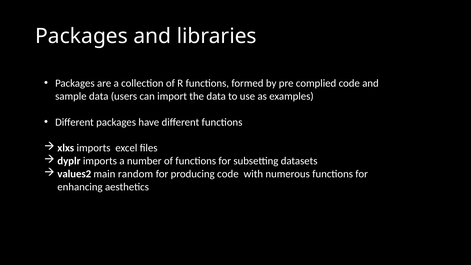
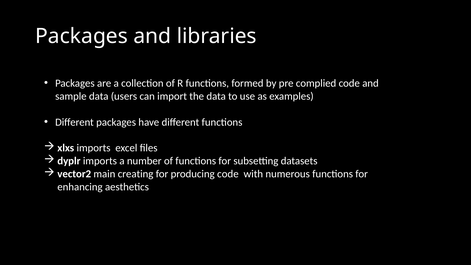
values2: values2 -> vector2
random: random -> creating
